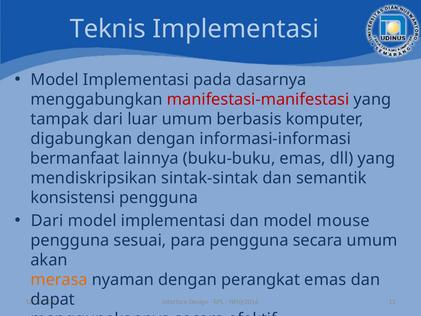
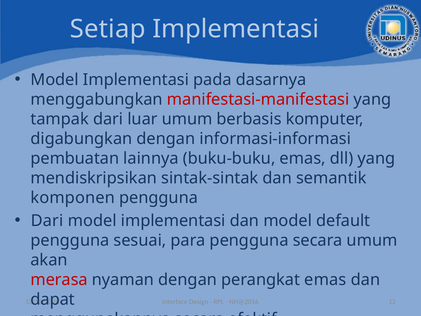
Teknis: Teknis -> Setiap
bermanfaat: bermanfaat -> pembuatan
konsistensi: konsistensi -> komponen
mouse: mouse -> default
merasa colour: orange -> red
